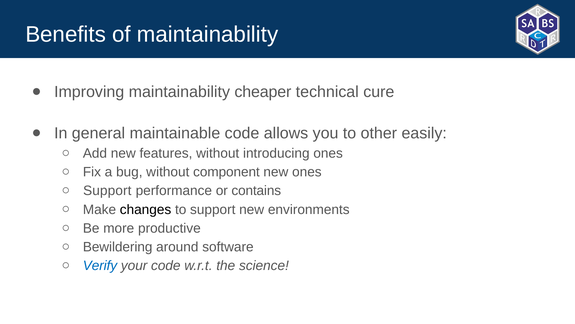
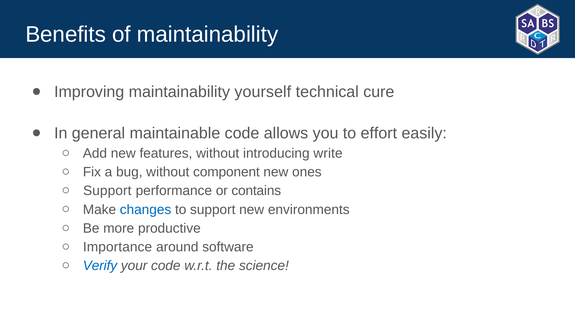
cheaper: cheaper -> yourself
other: other -> effort
introducing ones: ones -> write
changes colour: black -> blue
Bewildering: Bewildering -> Importance
